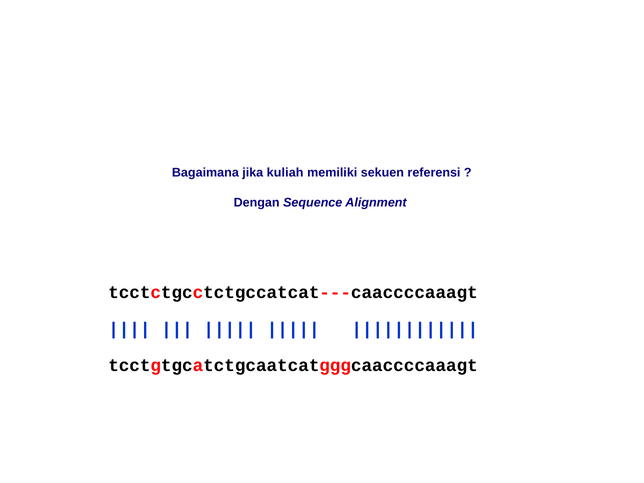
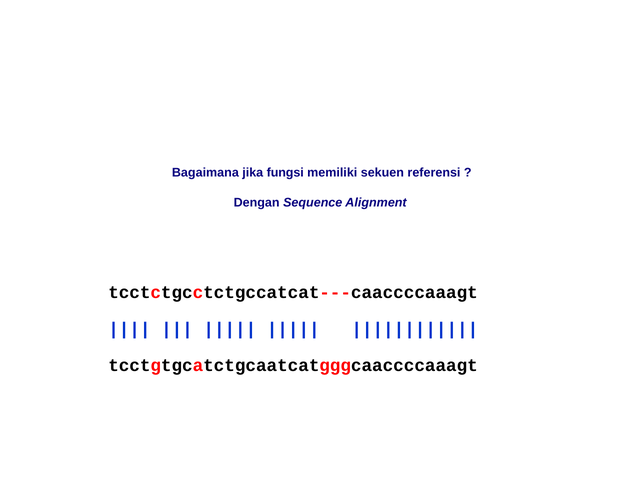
kuliah: kuliah -> fungsi
